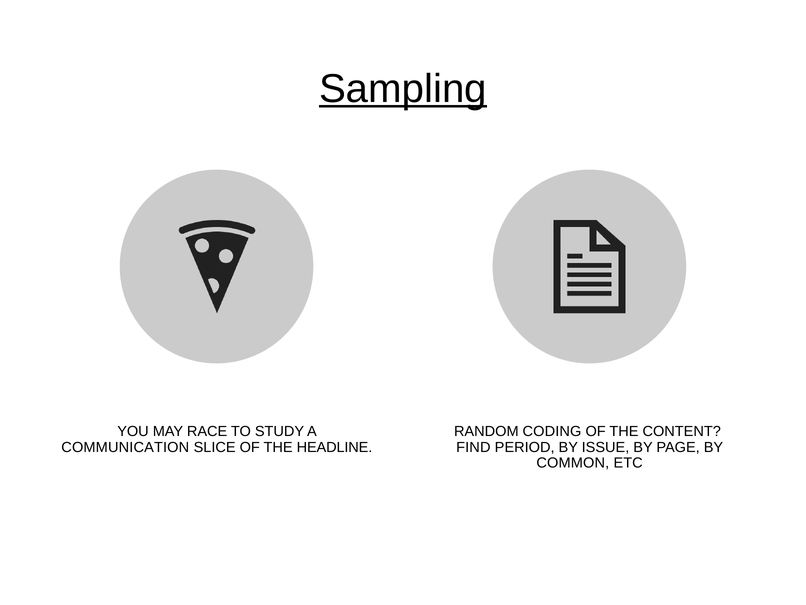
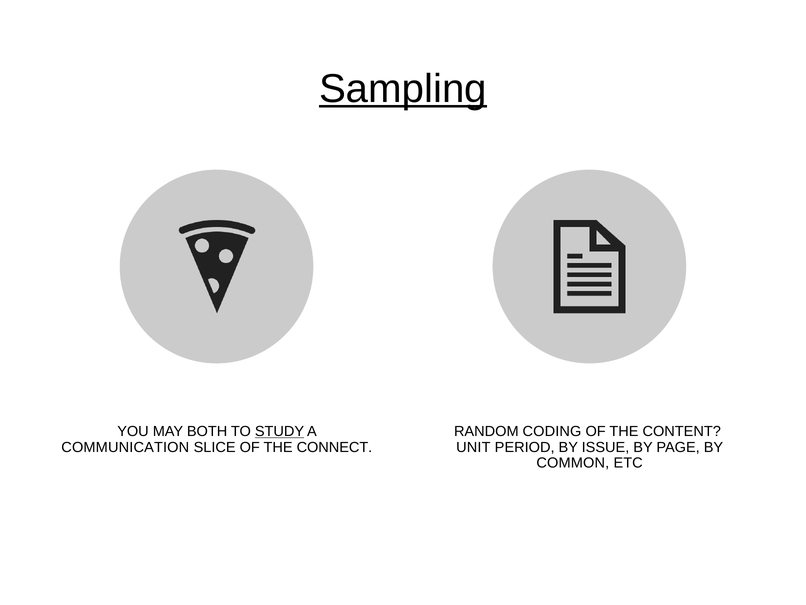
RACE: RACE -> BOTH
STUDY underline: none -> present
HEADLINE: HEADLINE -> CONNECT
FIND: FIND -> UNIT
